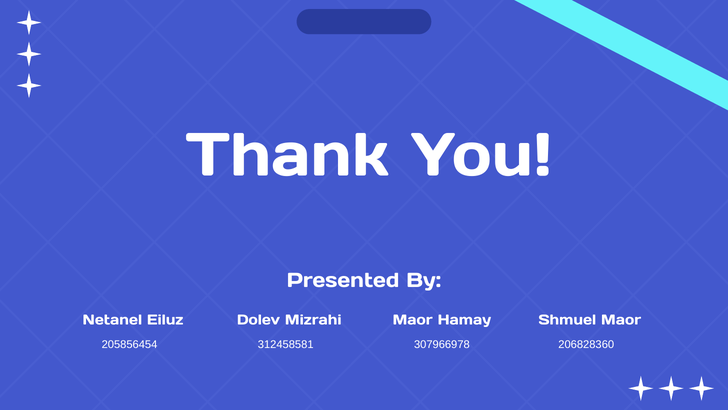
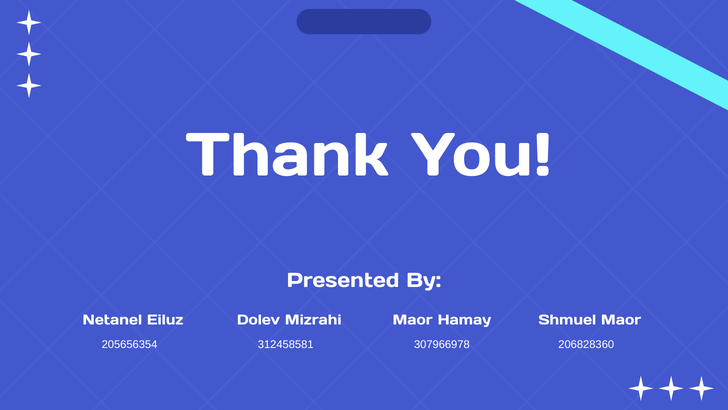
205856454: 205856454 -> 205656354
